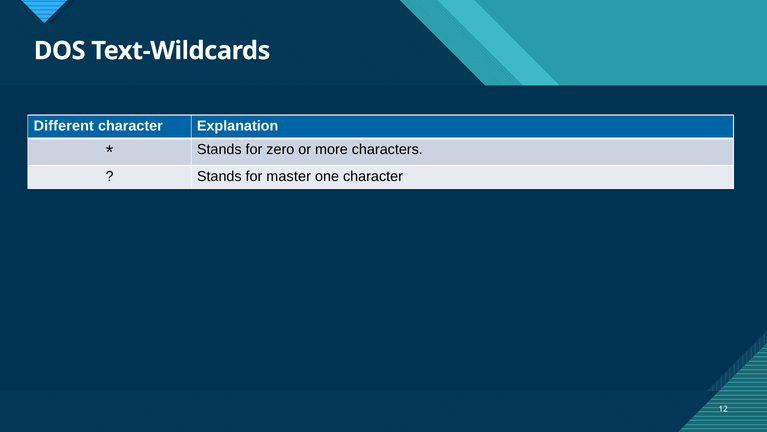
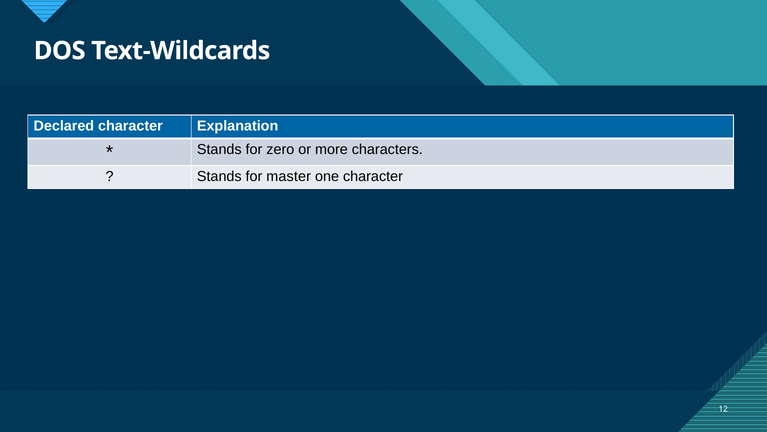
Different: Different -> Declared
